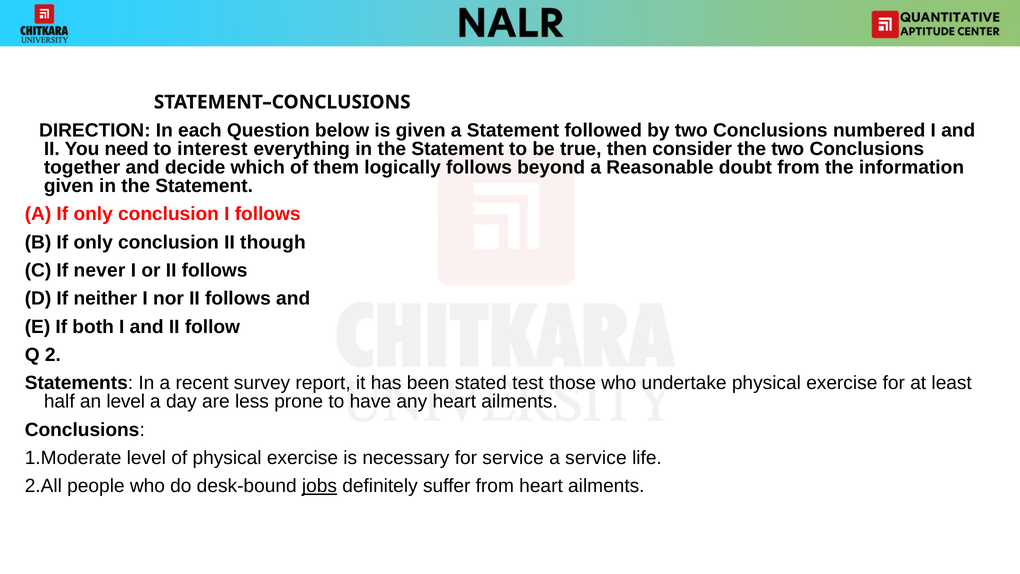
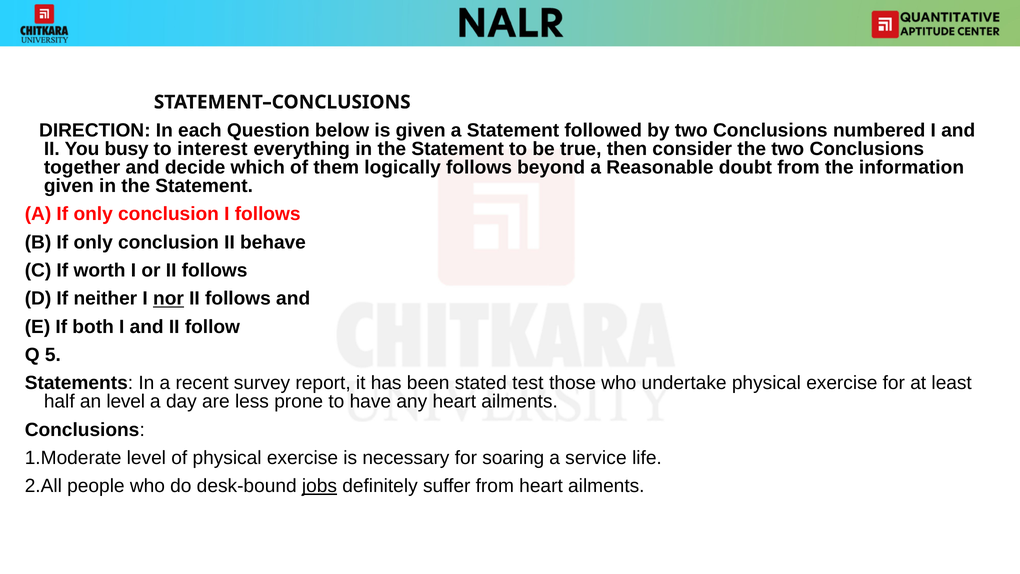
need: need -> busy
though: though -> behave
never: never -> worth
nor underline: none -> present
2: 2 -> 5
for service: service -> soaring
